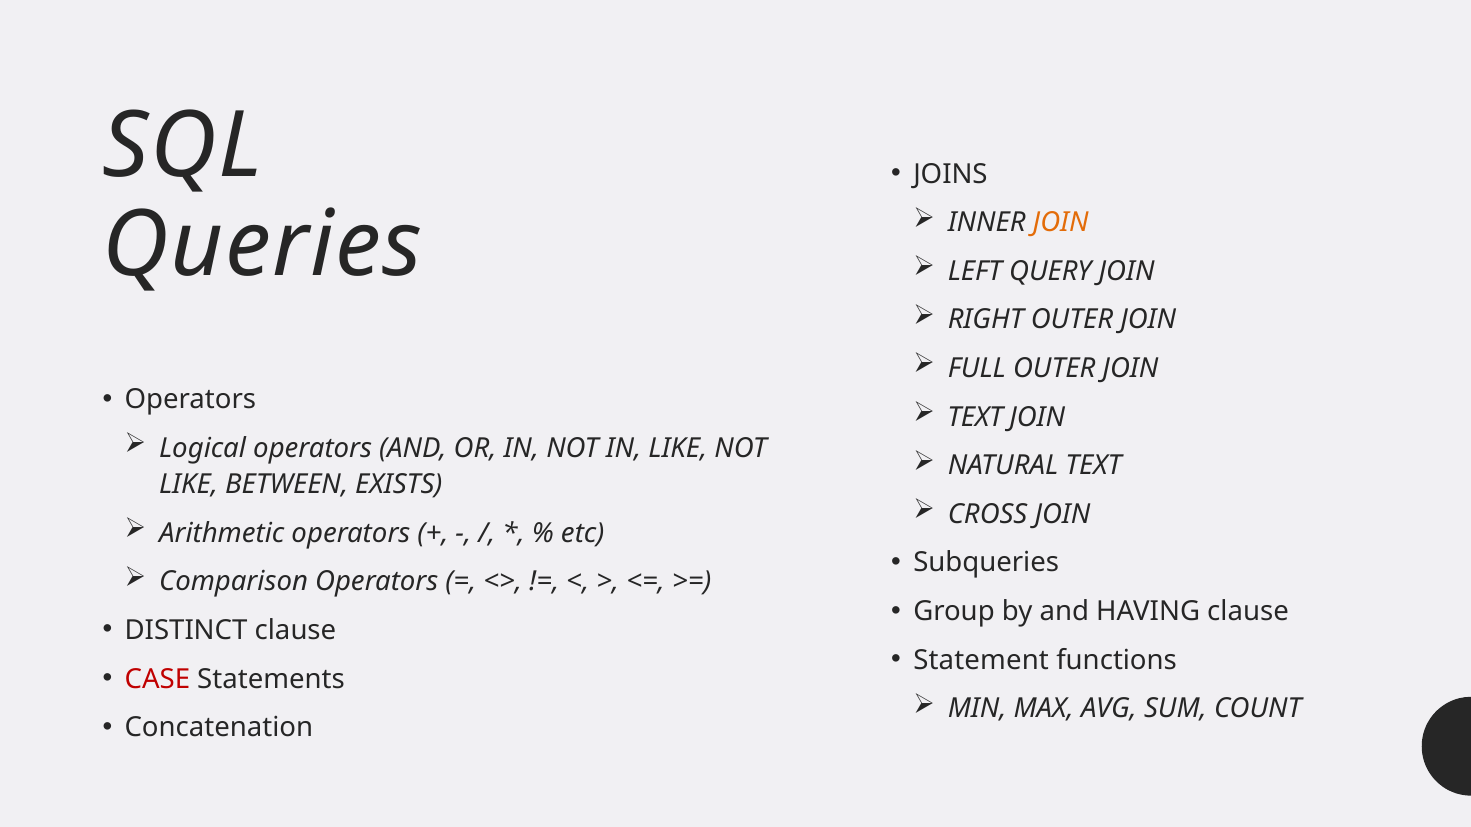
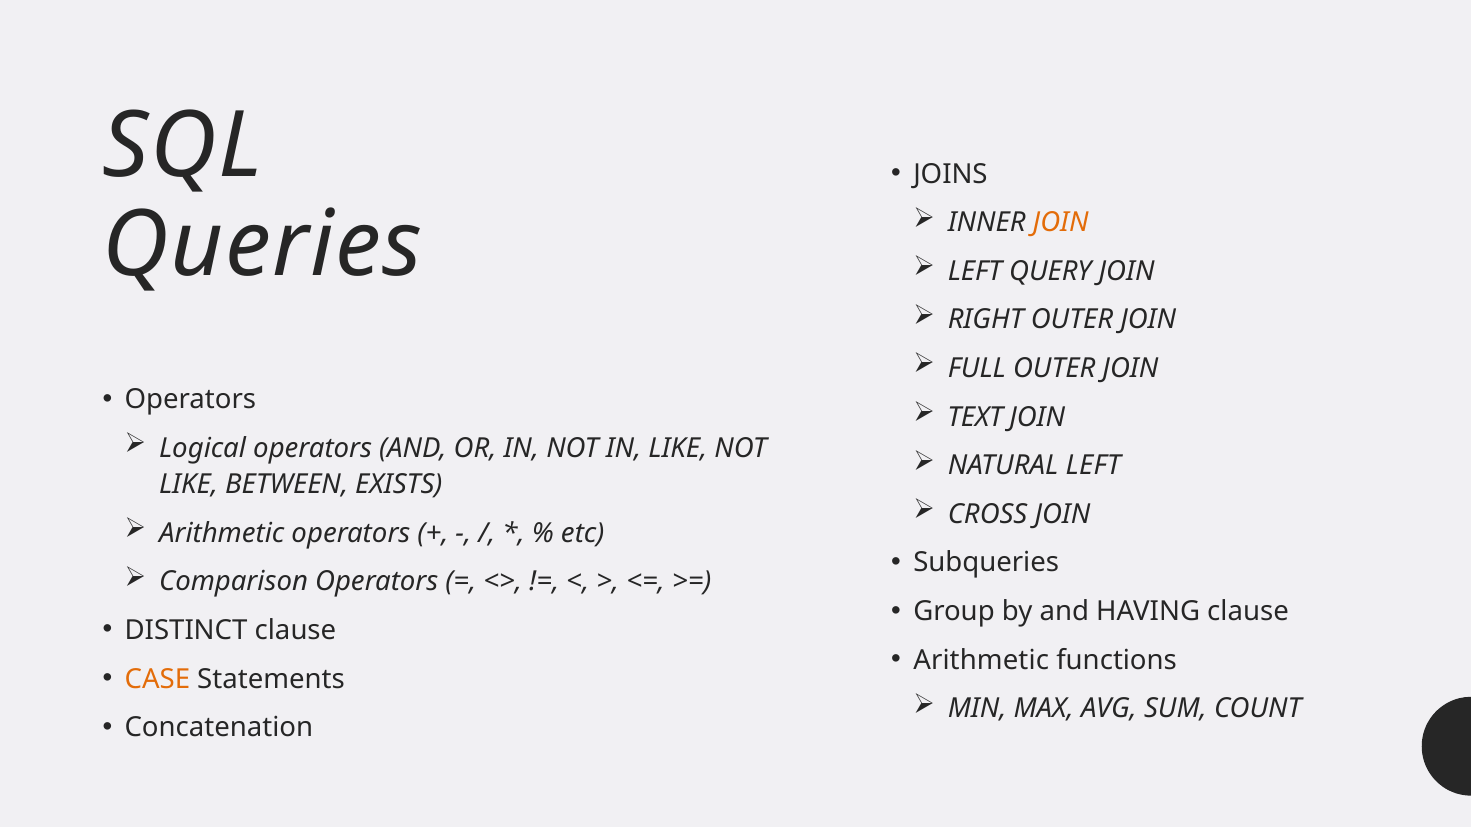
NATURAL TEXT: TEXT -> LEFT
Statement at (981, 660): Statement -> Arithmetic
CASE colour: red -> orange
